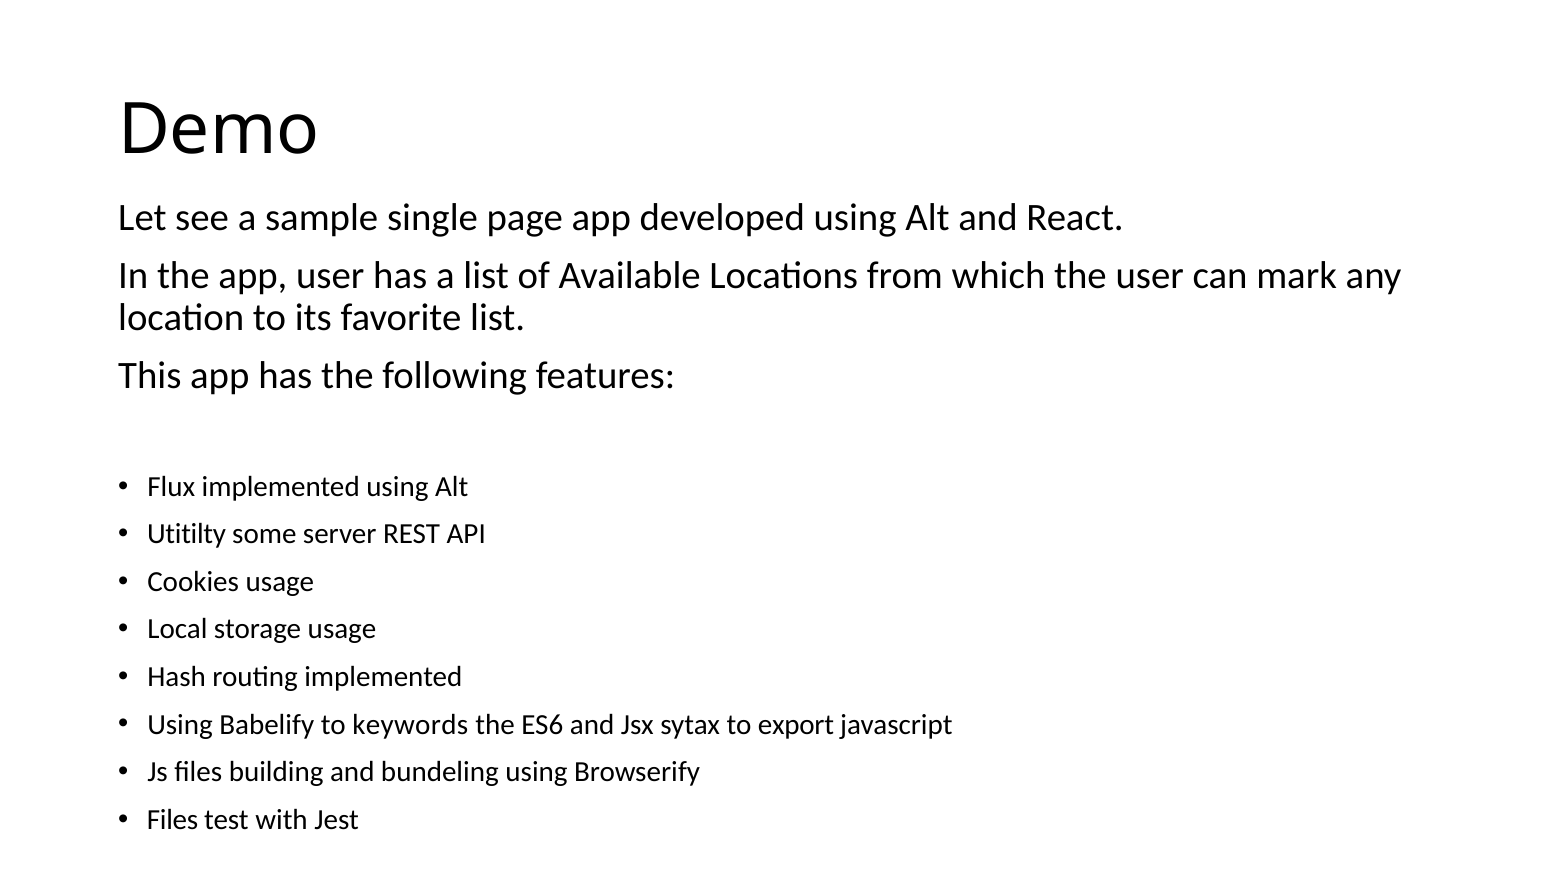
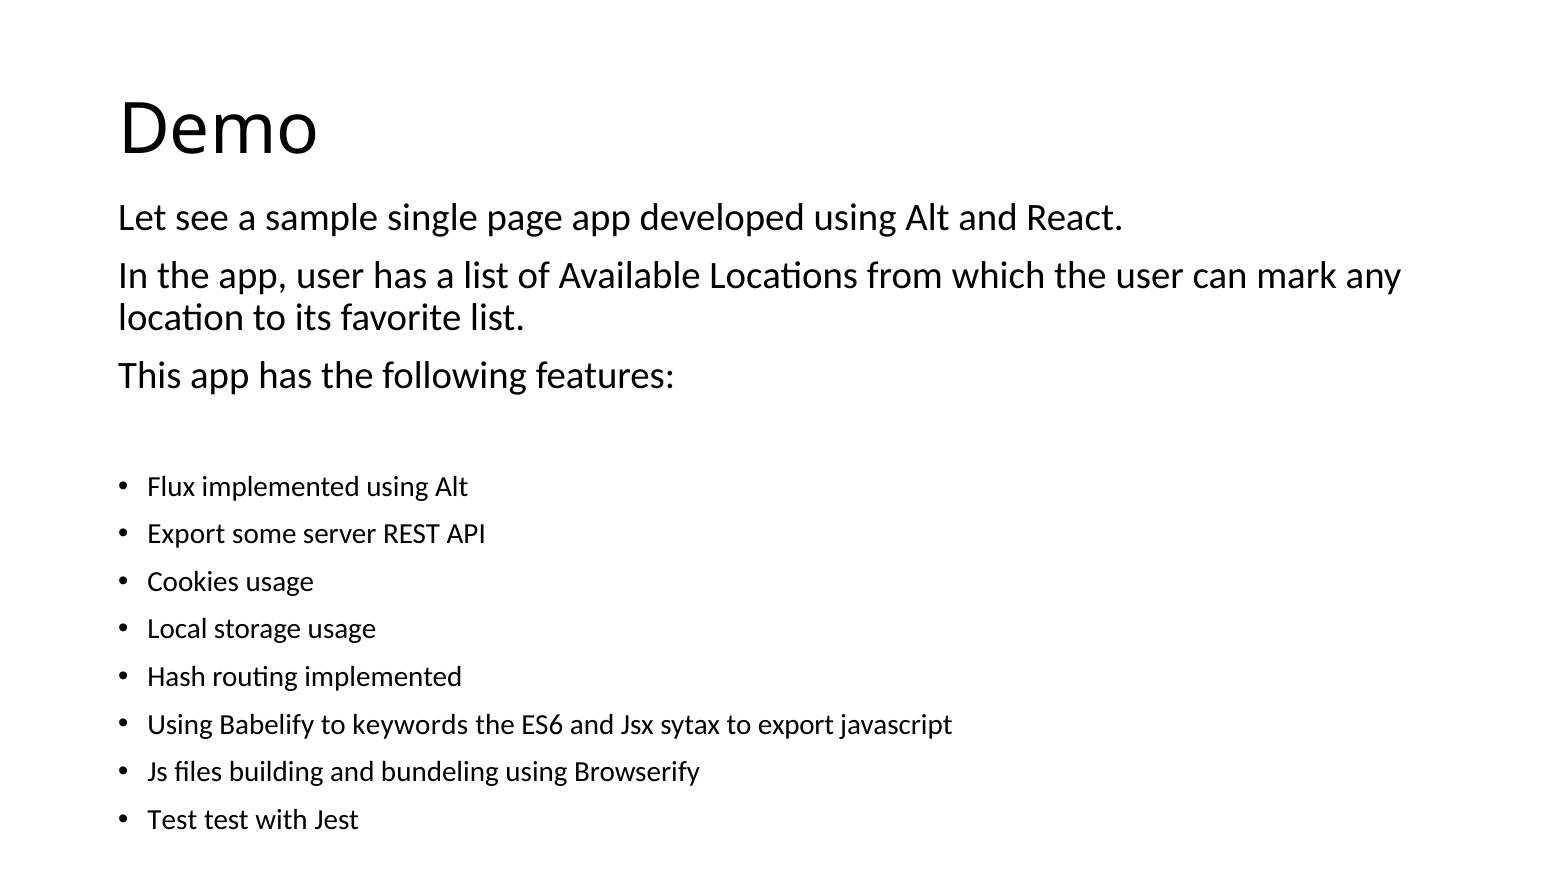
Utitilty at (187, 535): Utitilty -> Export
Files at (173, 820): Files -> Test
